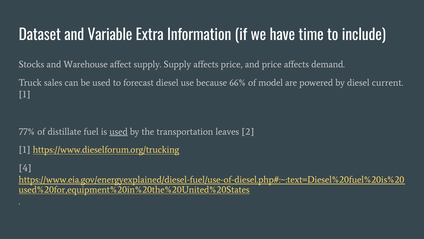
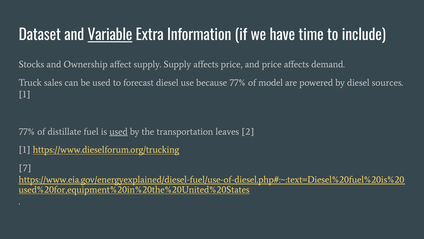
Variable underline: none -> present
Warehouse: Warehouse -> Ownership
because 66%: 66% -> 77%
current: current -> sources
4: 4 -> 7
